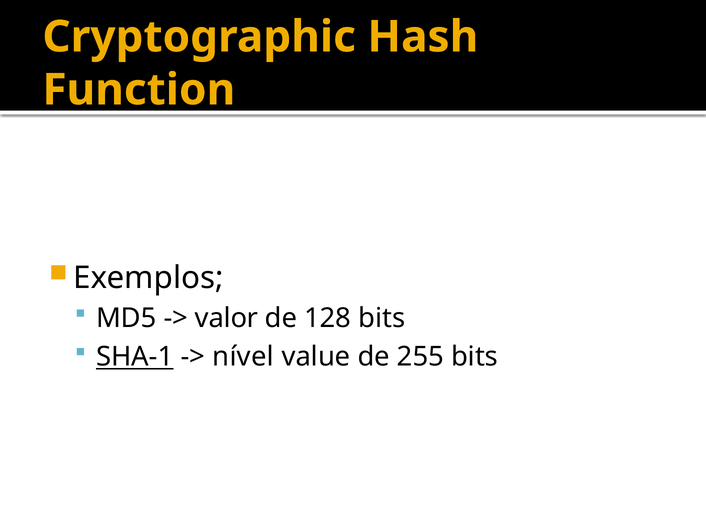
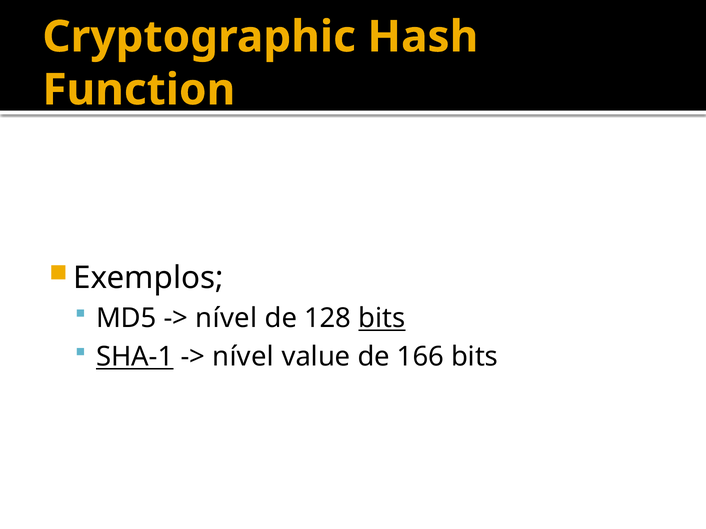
valor at (227, 319): valor -> nível
bits at (382, 319) underline: none -> present
255: 255 -> 166
